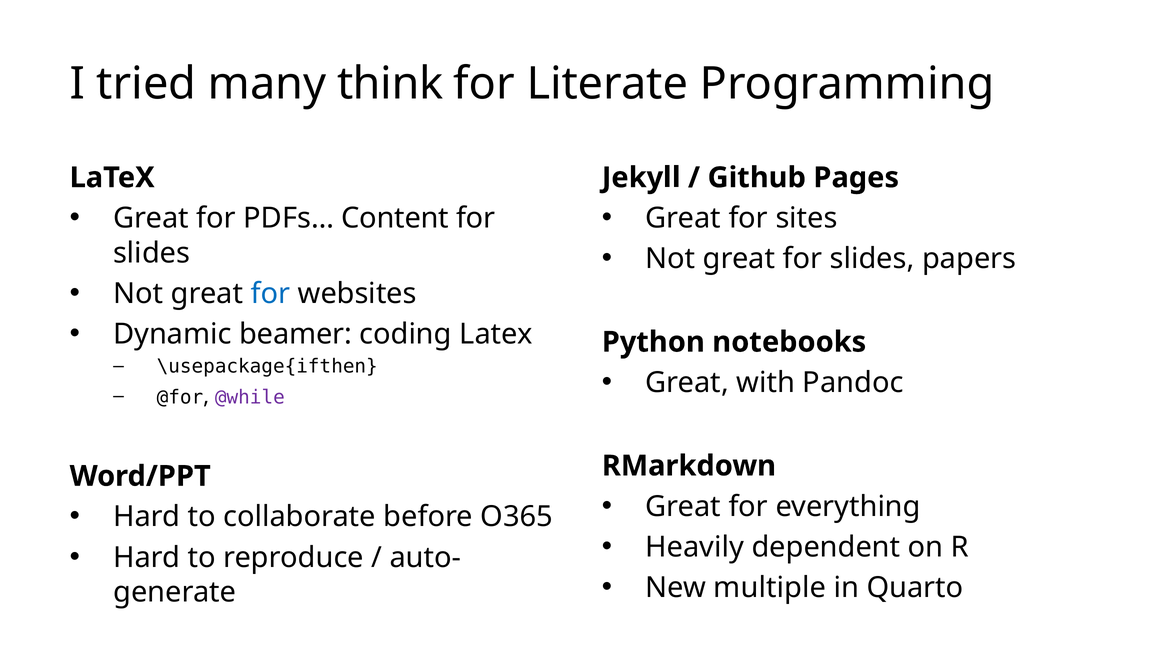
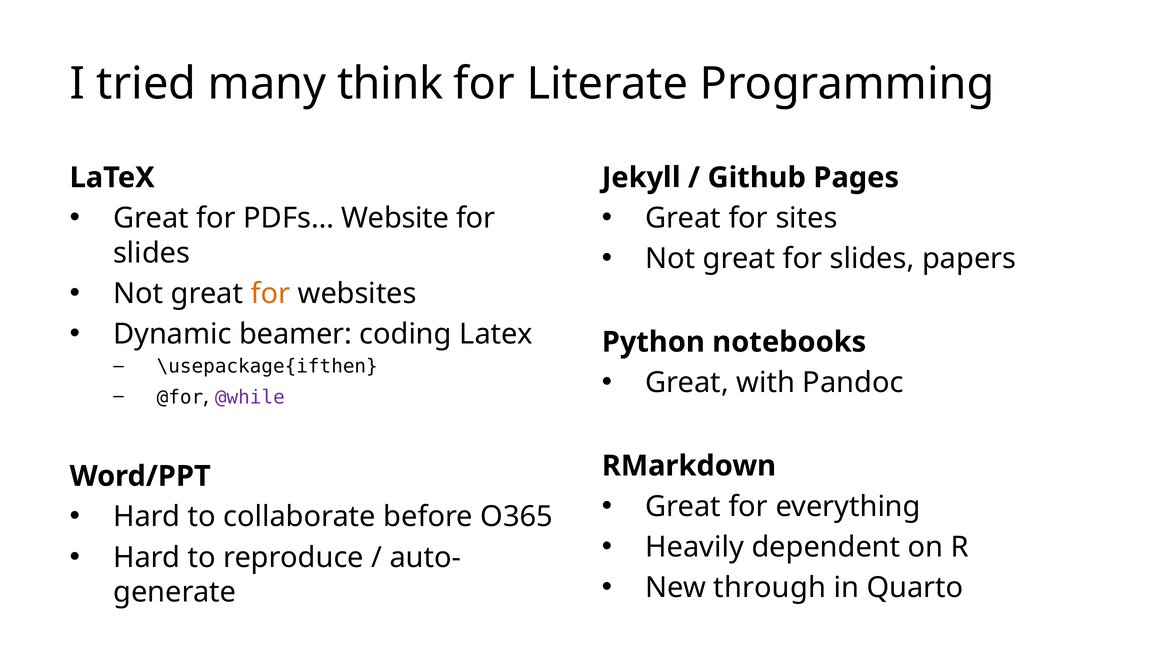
Content: Content -> Website
for at (270, 294) colour: blue -> orange
multiple: multiple -> through
